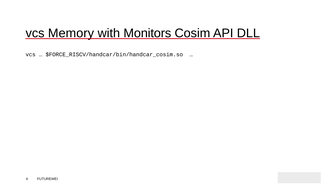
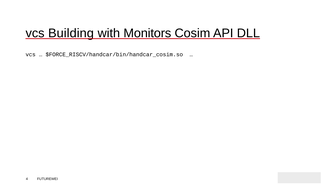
Memory: Memory -> Building
